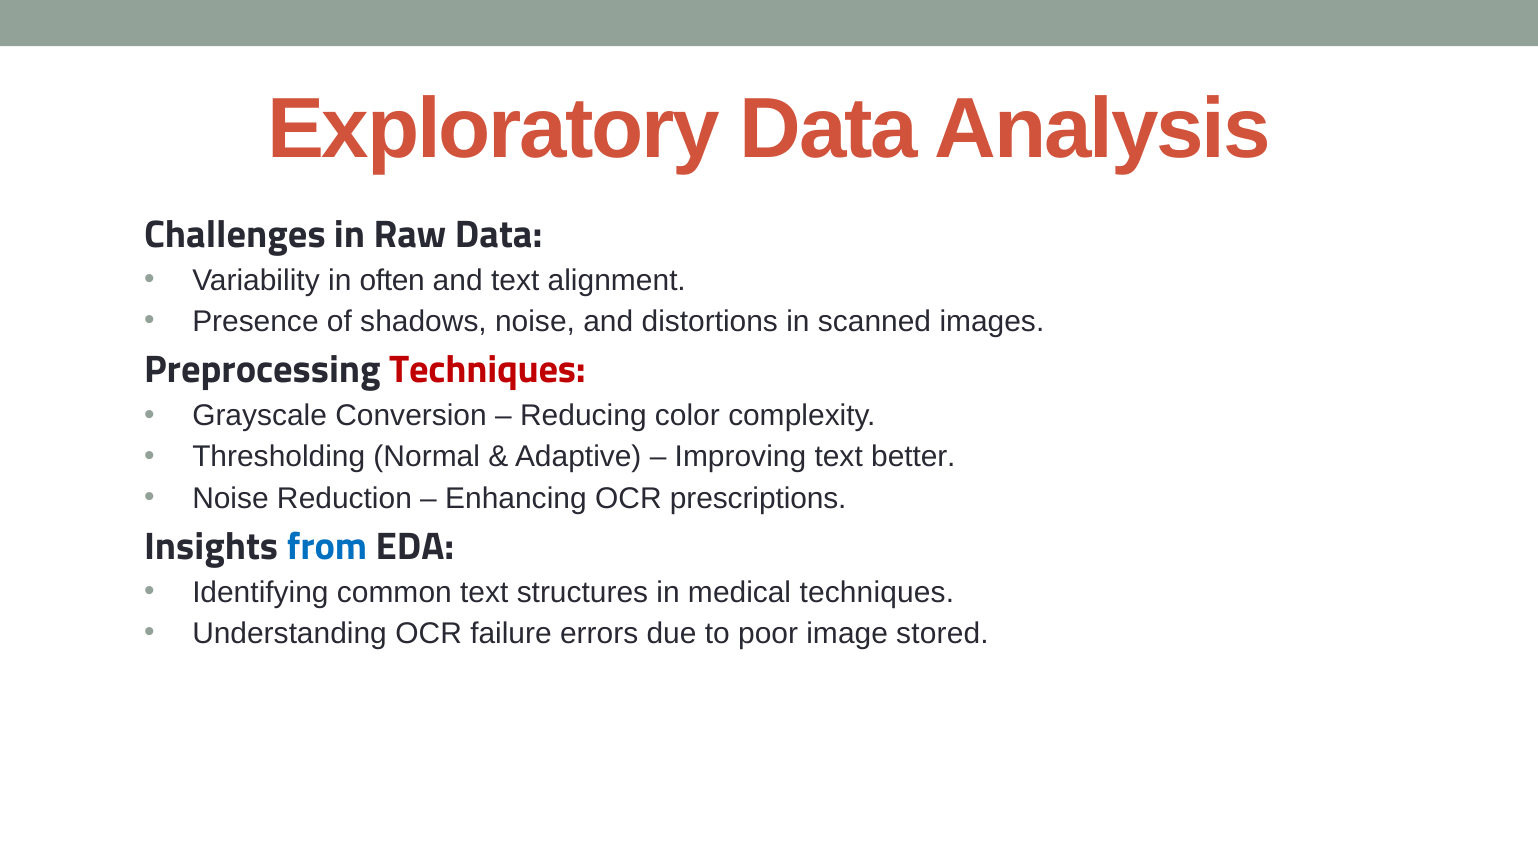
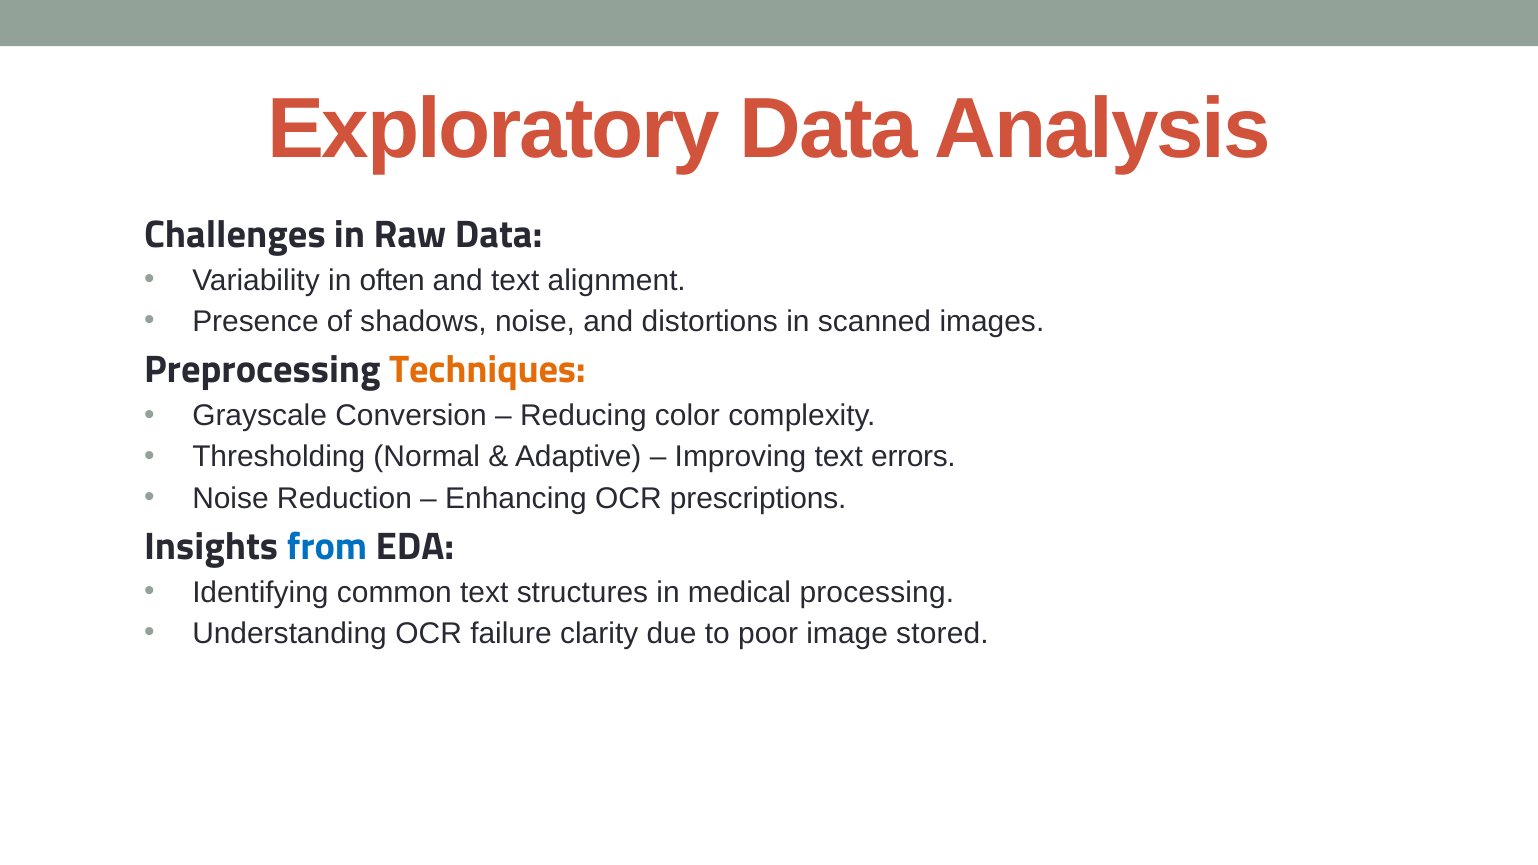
Techniques at (487, 370) colour: red -> orange
better: better -> errors
medical techniques: techniques -> processing
errors: errors -> clarity
